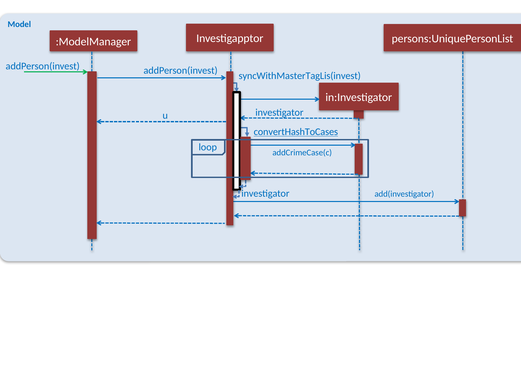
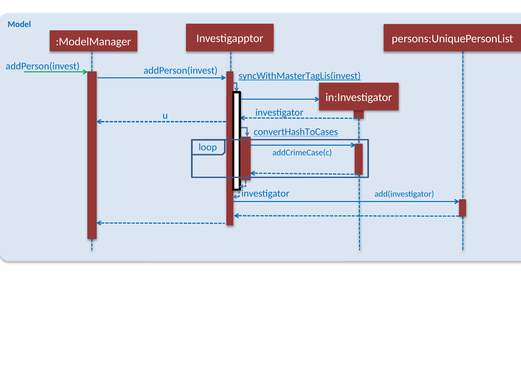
syncWithMasterTagLis(invest underline: none -> present
